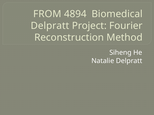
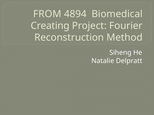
Delpratt at (50, 26): Delpratt -> Creating
